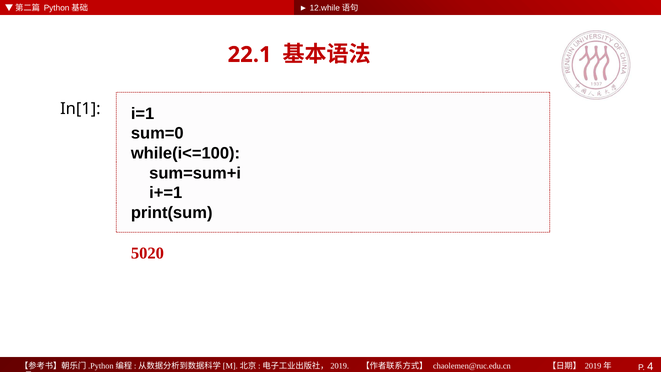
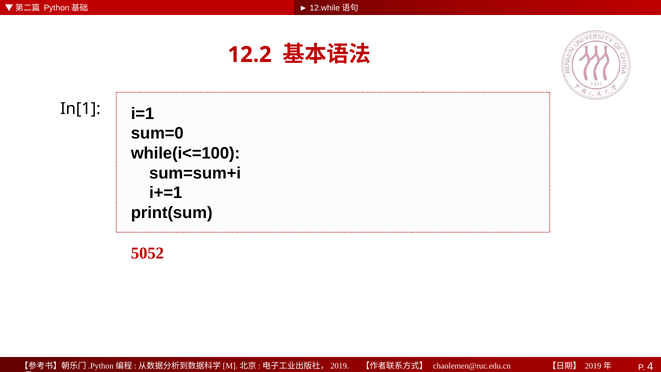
22.1: 22.1 -> 12.2
5020: 5020 -> 5052
